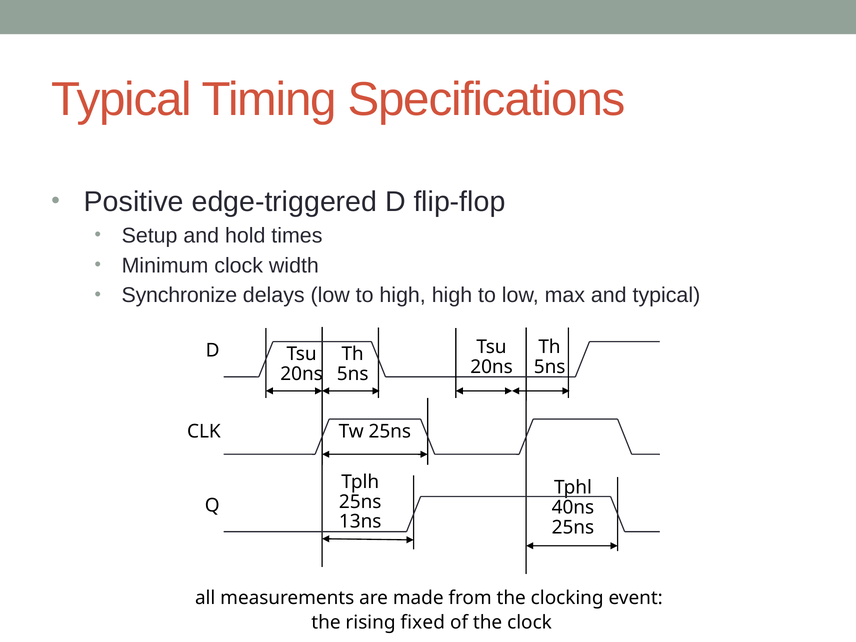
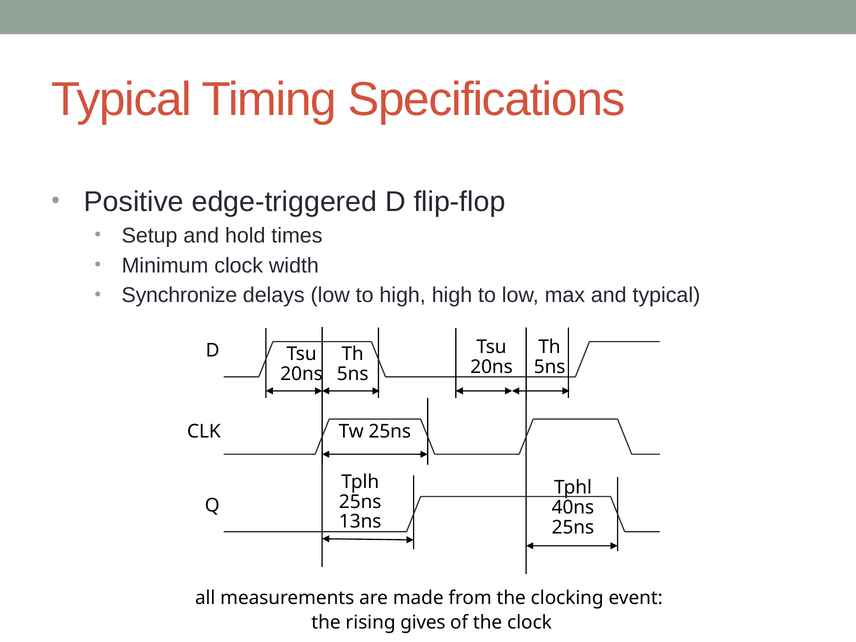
fixed: fixed -> gives
